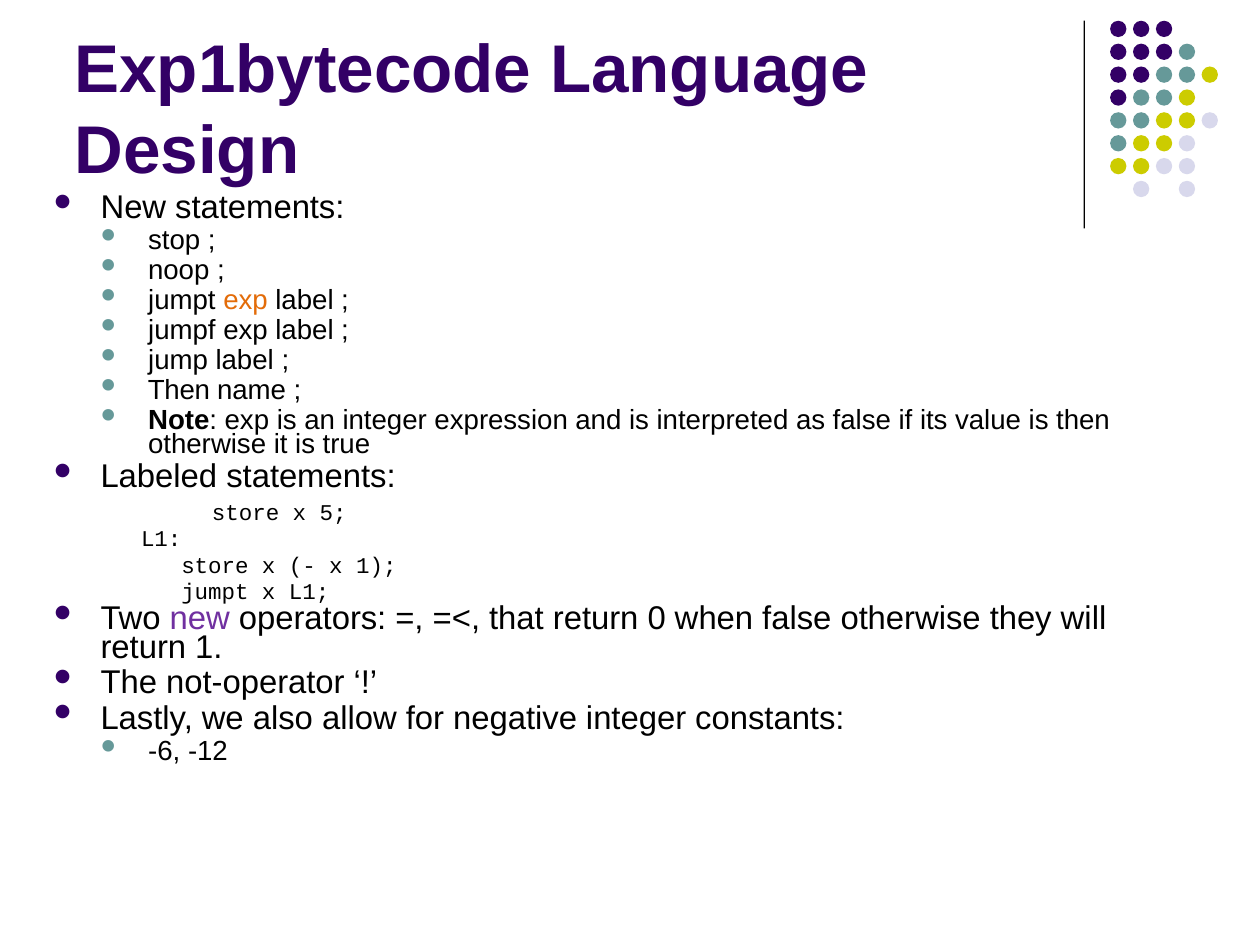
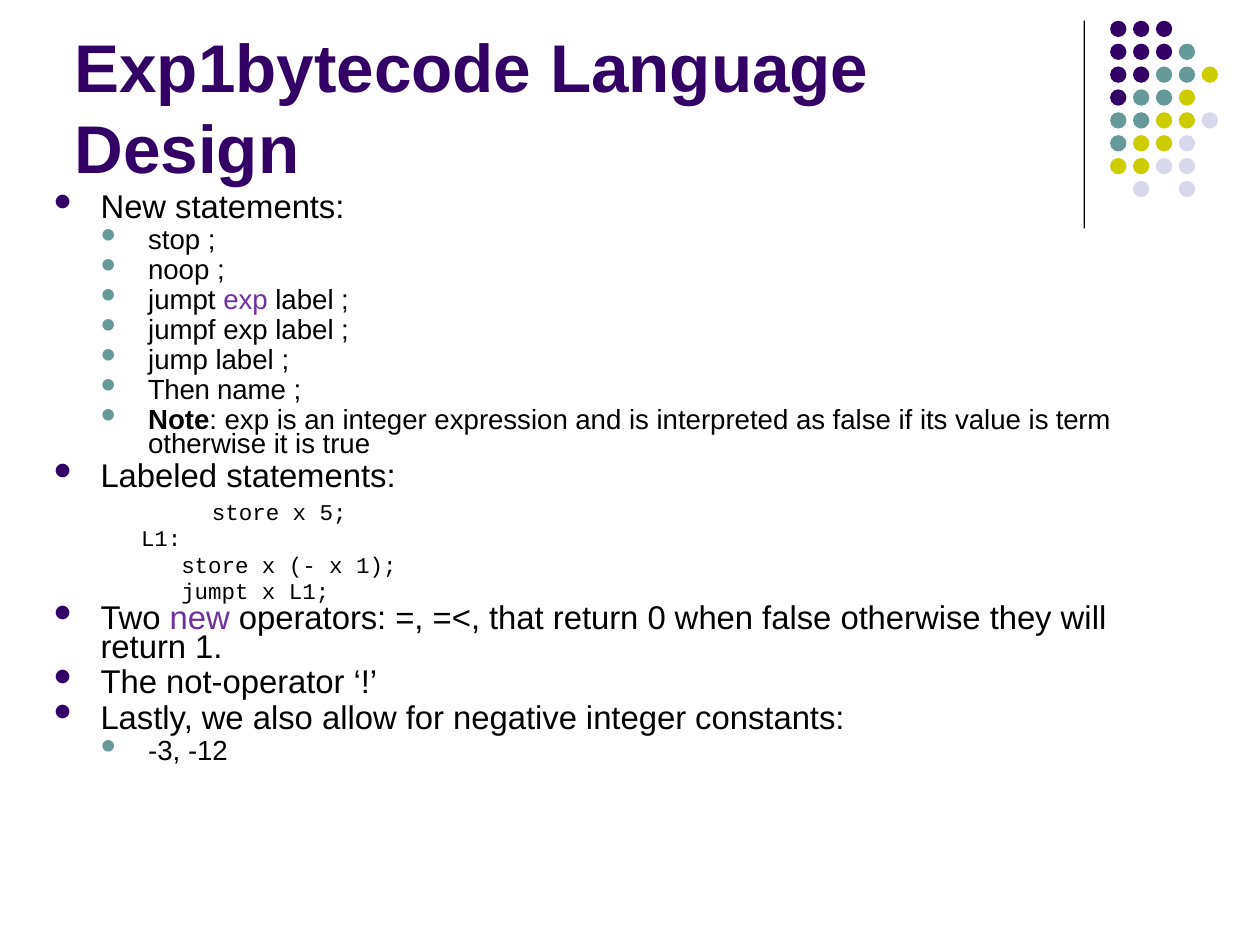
exp at (245, 300) colour: orange -> purple
is then: then -> term
-6: -6 -> -3
